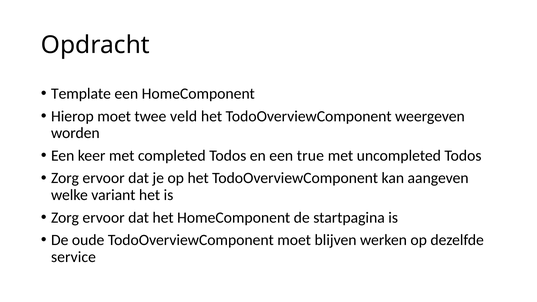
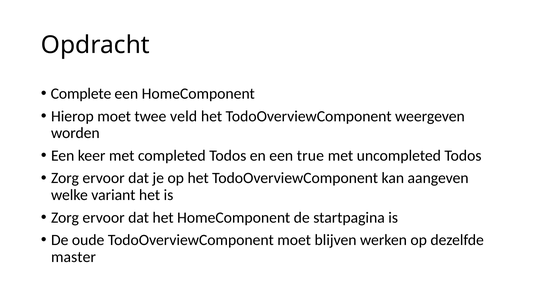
Template: Template -> Complete
service: service -> master
